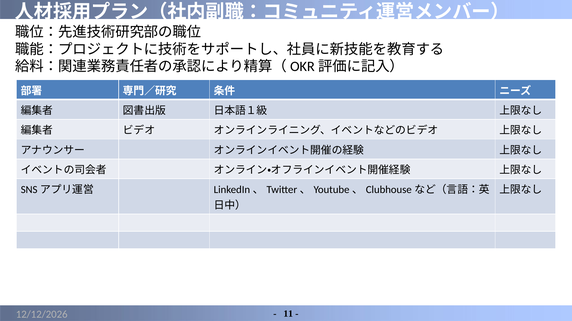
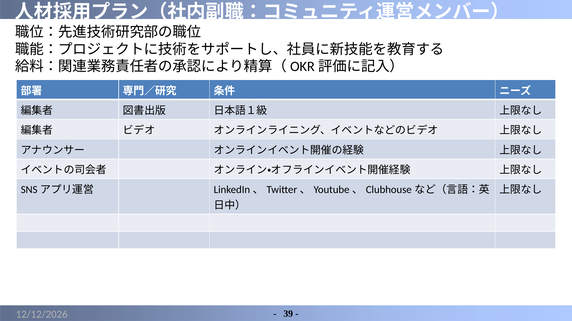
11: 11 -> 39
